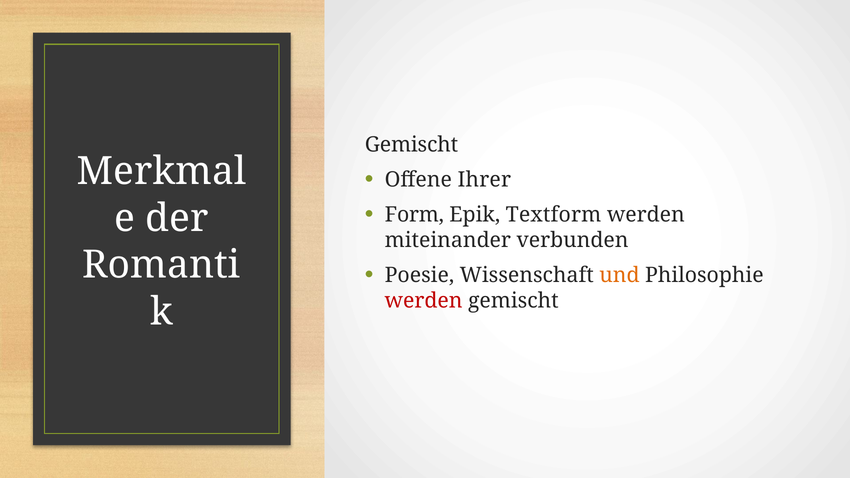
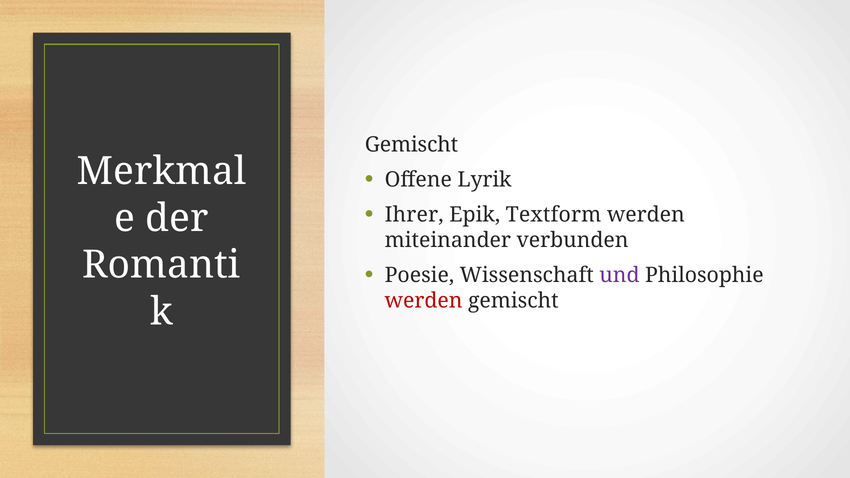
Ihrer: Ihrer -> Lyrik
Form: Form -> Ihrer
und colour: orange -> purple
